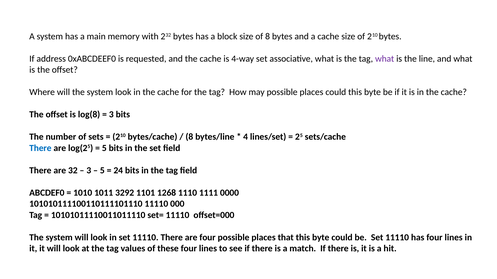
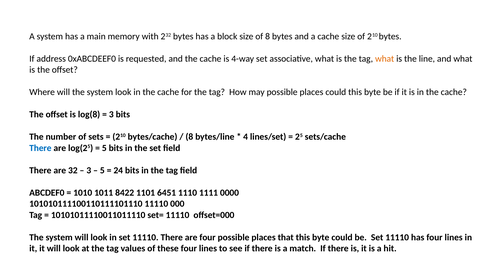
what at (385, 59) colour: purple -> orange
3292: 3292 -> 8422
1268: 1268 -> 6451
